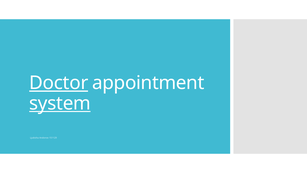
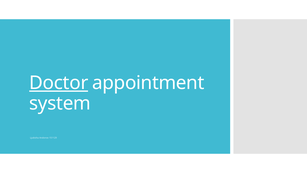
system underline: present -> none
